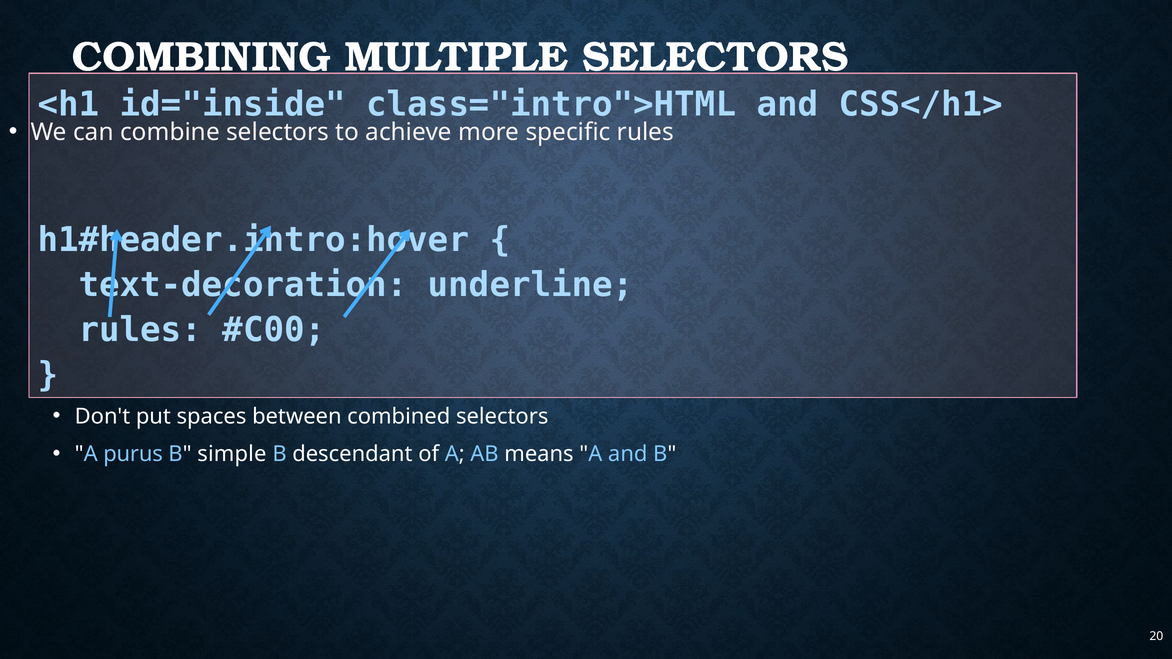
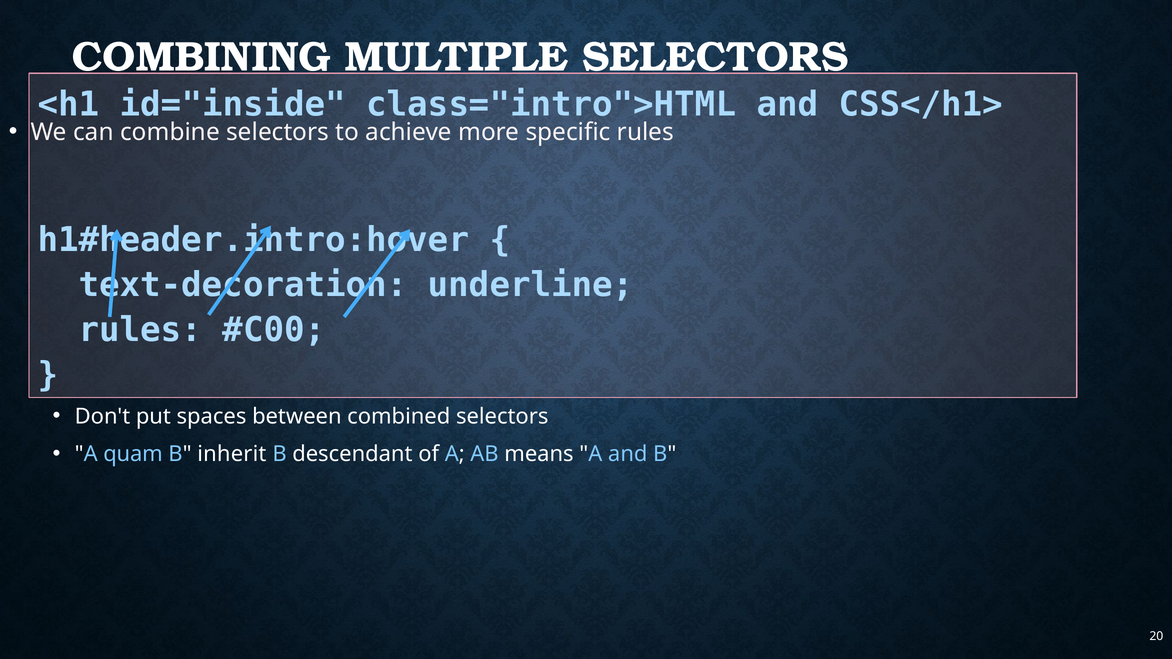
purus: purus -> quam
simple: simple -> inherit
